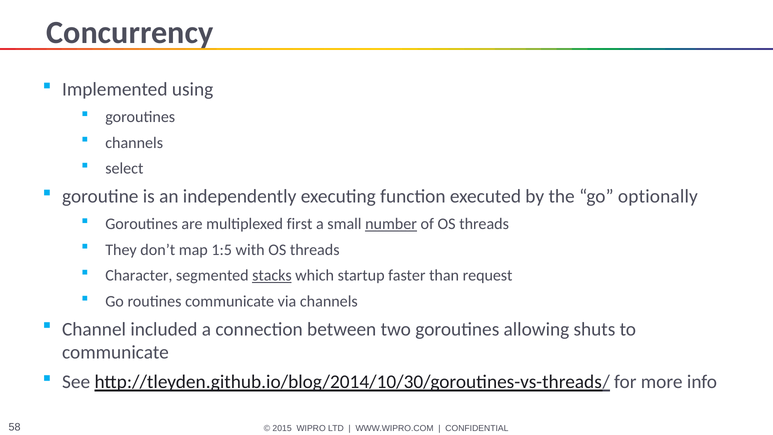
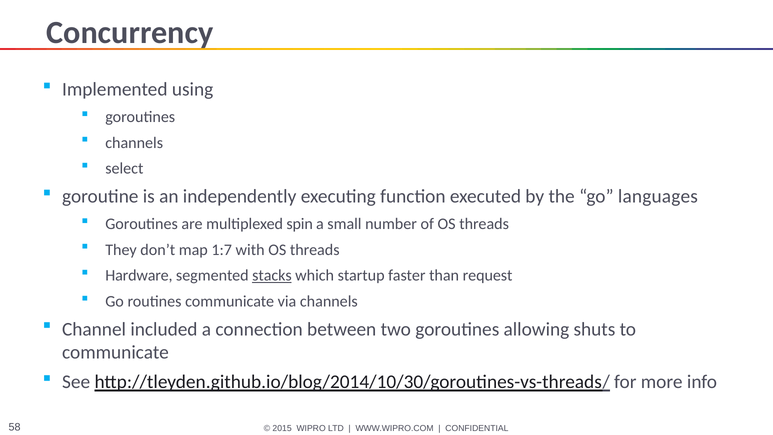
optionally: optionally -> languages
first: first -> spin
number underline: present -> none
1:5: 1:5 -> 1:7
Character: Character -> Hardware
